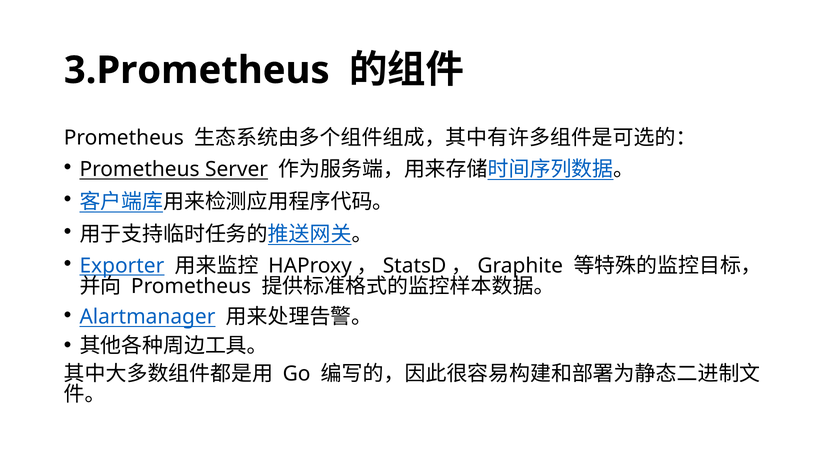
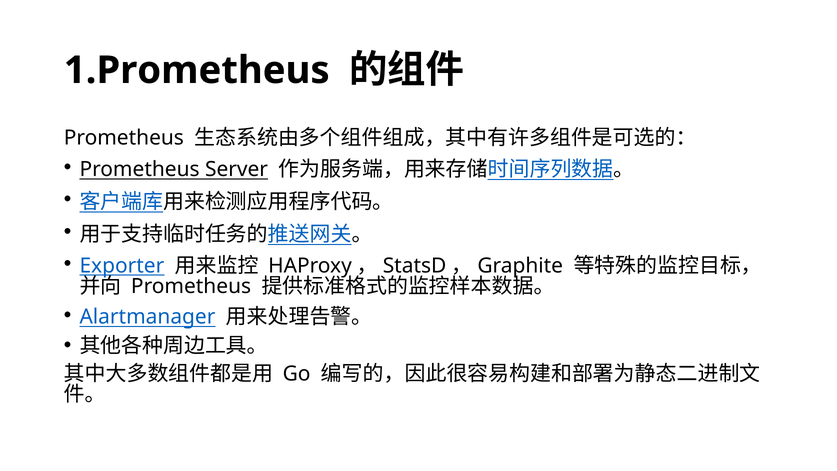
3.Prometheus: 3.Prometheus -> 1.Prometheus
